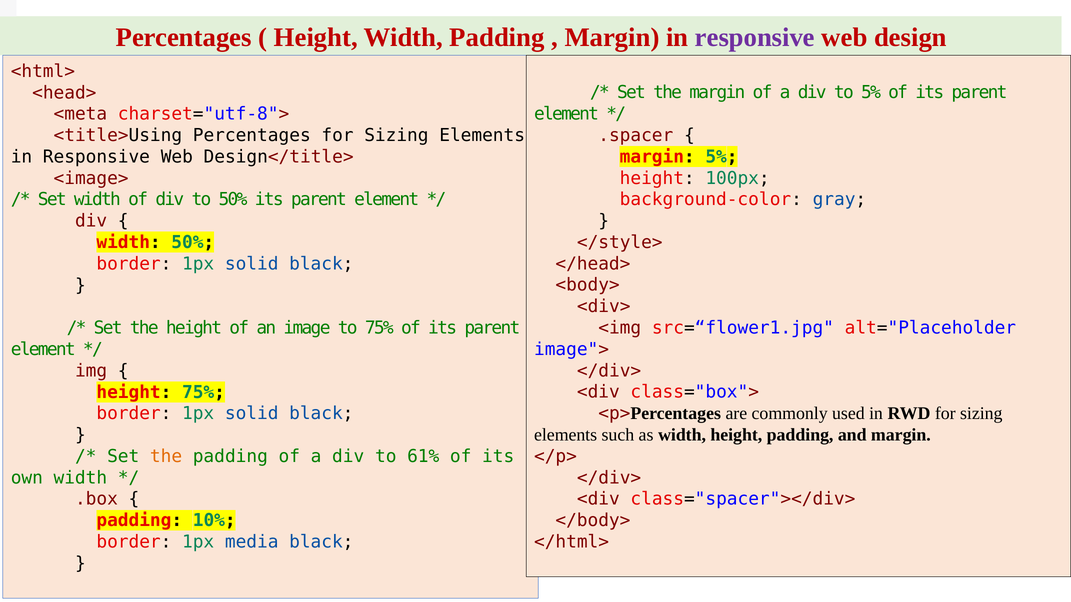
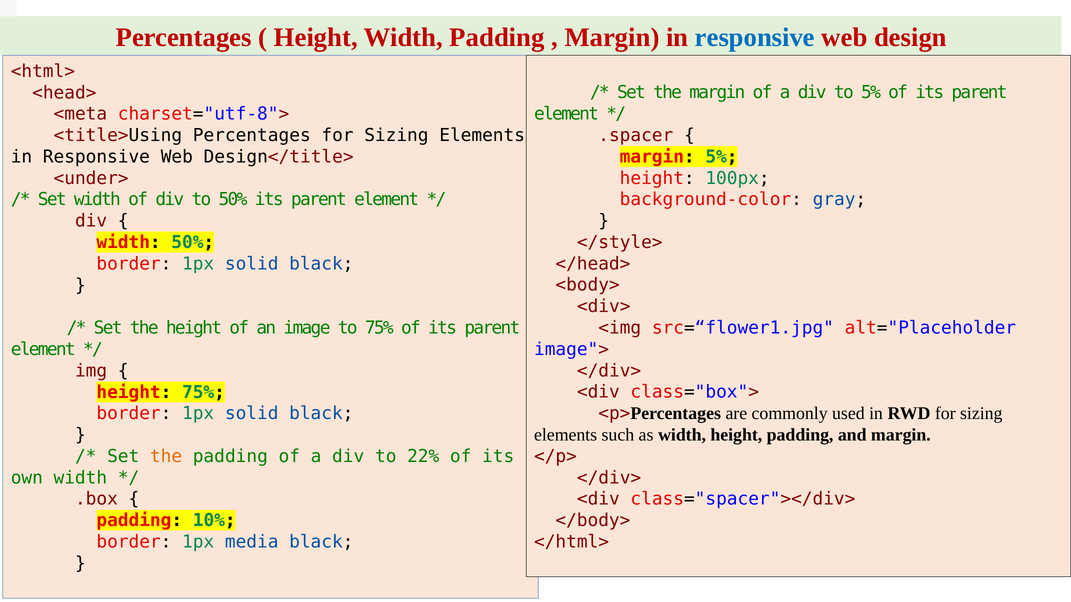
responsive at (755, 38) colour: purple -> blue
<image>: <image> -> <under>
61%: 61% -> 22%
